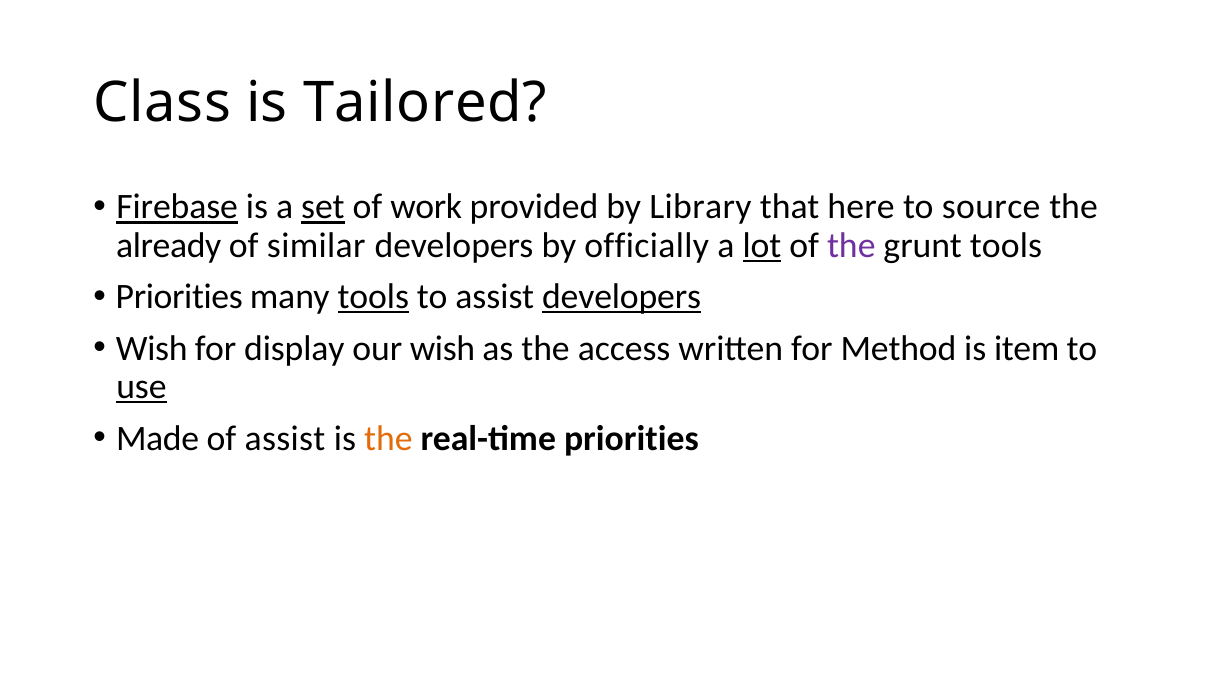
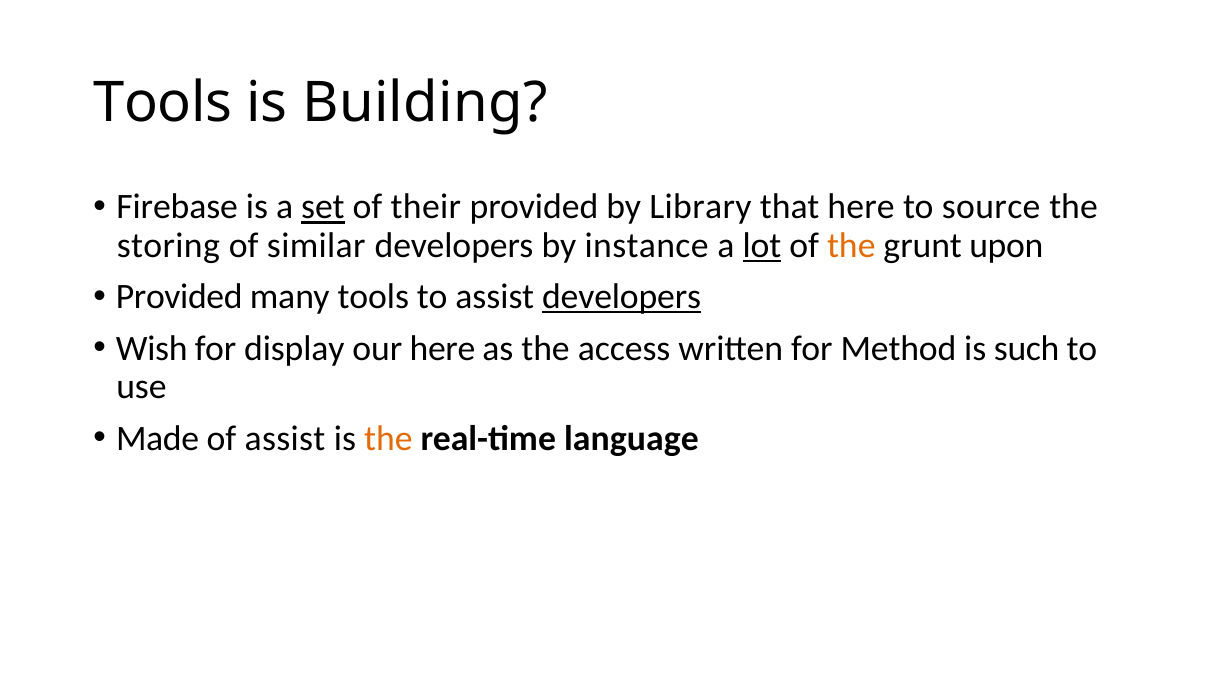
Class at (162, 103): Class -> Tools
Tailored: Tailored -> Building
Firebase underline: present -> none
work: work -> their
already: already -> storing
officially: officially -> instance
the at (851, 246) colour: purple -> orange
grunt tools: tools -> upon
Priorities at (179, 297): Priorities -> Provided
tools at (373, 297) underline: present -> none
our wish: wish -> here
item: item -> such
use underline: present -> none
real-time priorities: priorities -> language
